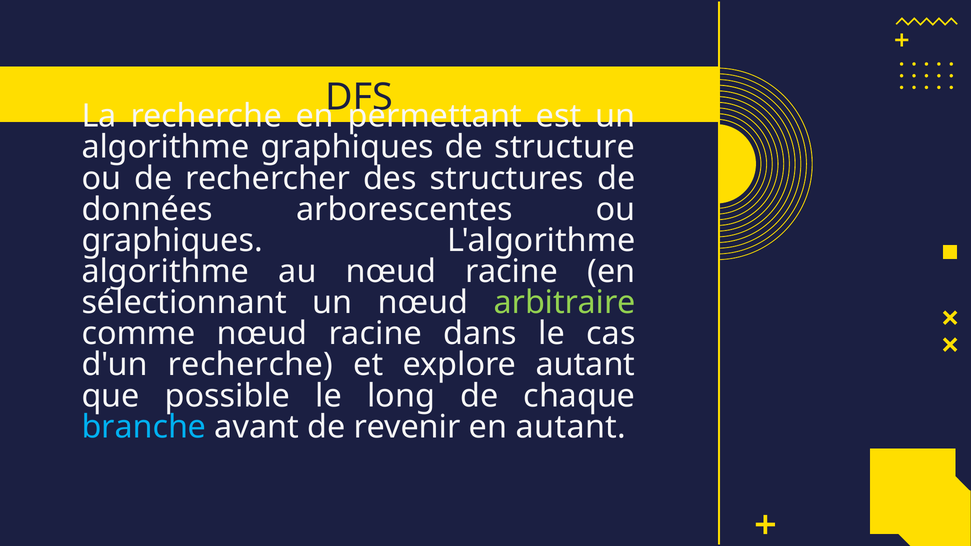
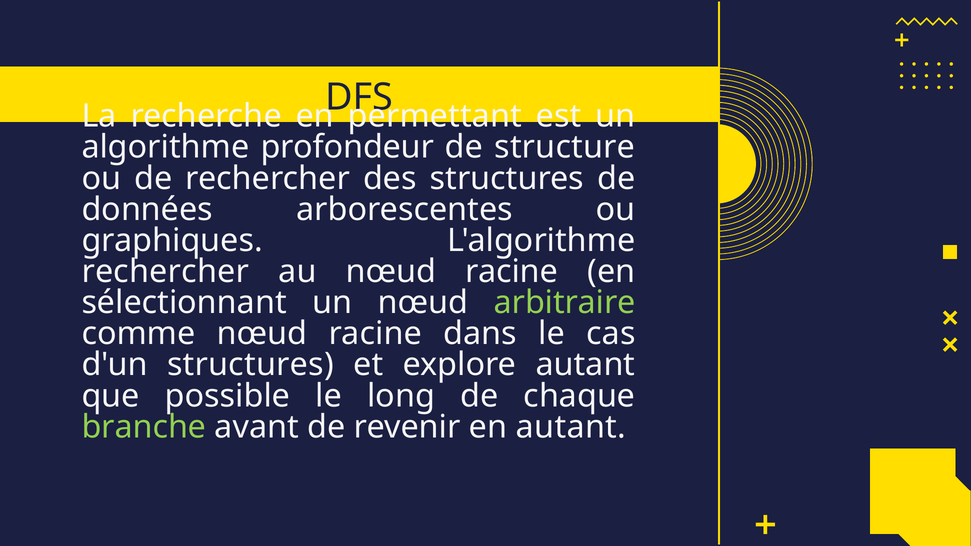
algorithme graphiques: graphiques -> profondeur
algorithme at (165, 272): algorithme -> rechercher
d'un recherche: recherche -> structures
branche colour: light blue -> light green
